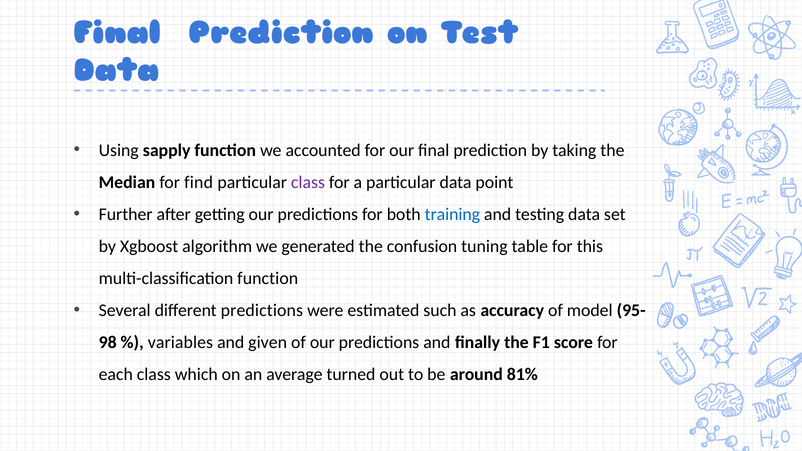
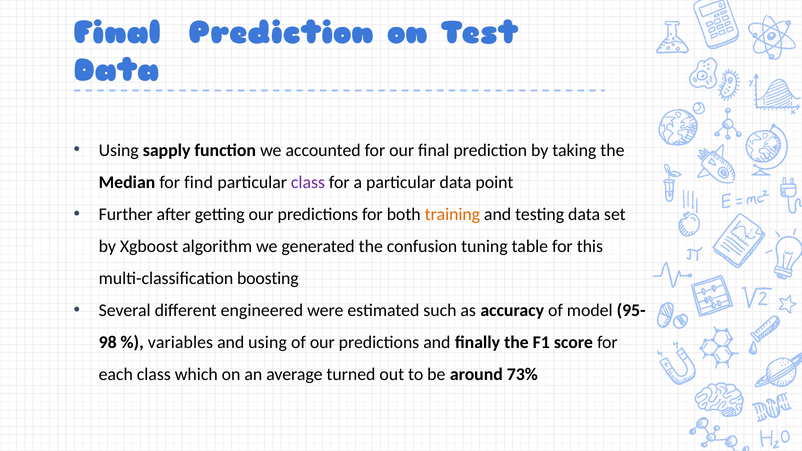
training colour: blue -> orange
multi-classification function: function -> boosting
different predictions: predictions -> engineered
and given: given -> using
81%: 81% -> 73%
